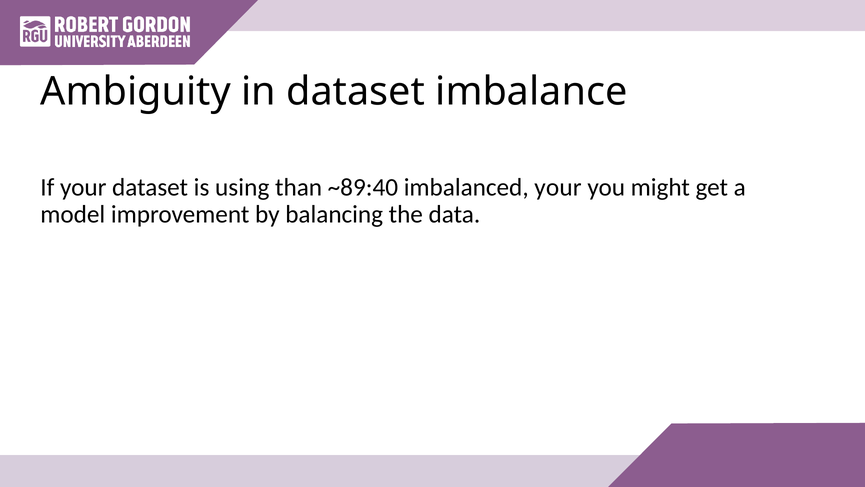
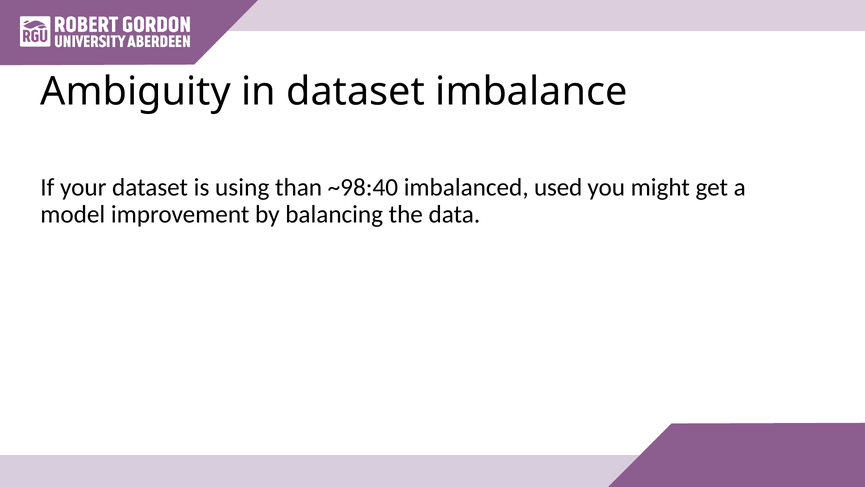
~89:40: ~89:40 -> ~98:40
imbalanced your: your -> used
